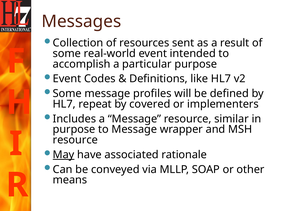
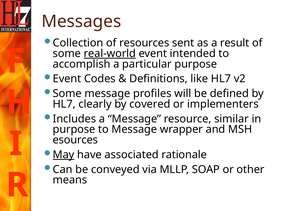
real-world underline: none -> present
repeat: repeat -> clearly
resource at (75, 140): resource -> esources
